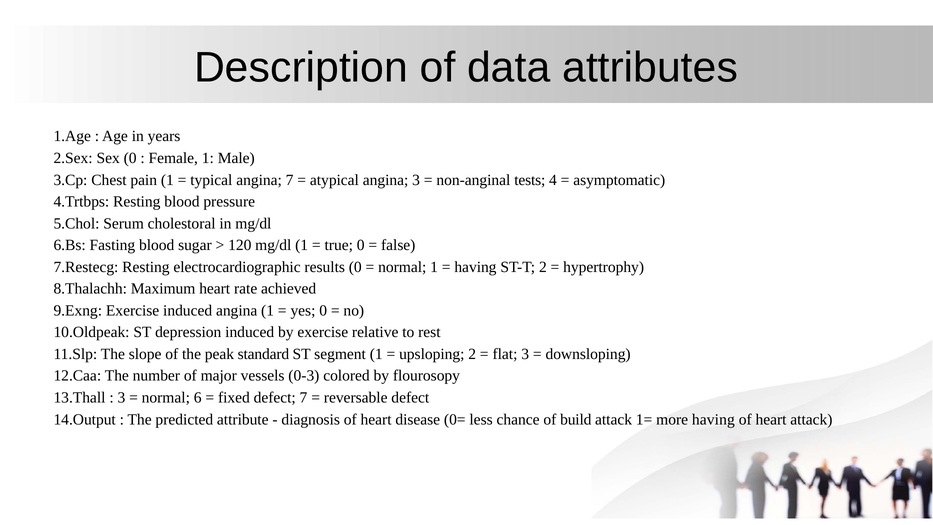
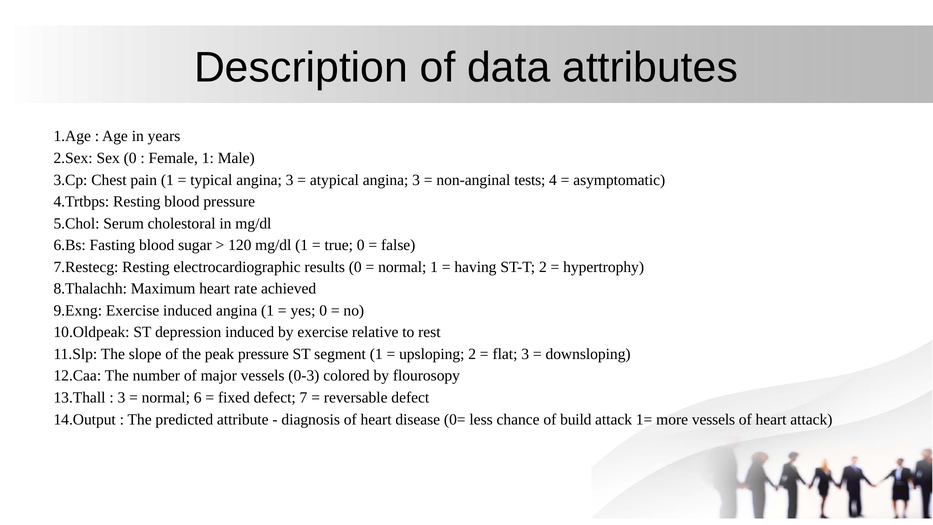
typical angina 7: 7 -> 3
peak standard: standard -> pressure
more having: having -> vessels
